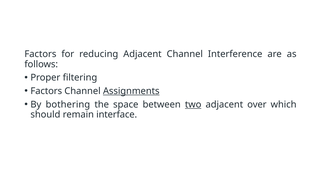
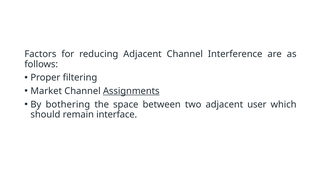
Factors at (46, 91): Factors -> Market
two underline: present -> none
over: over -> user
